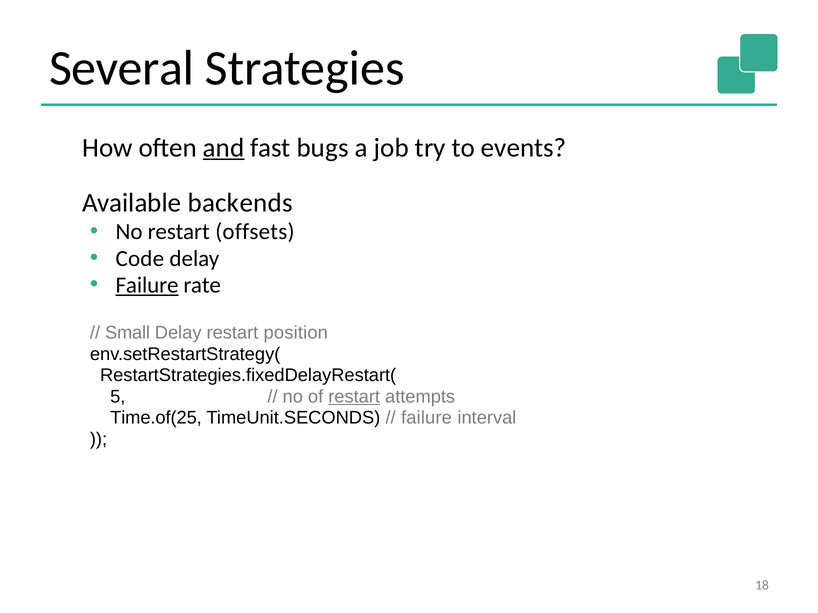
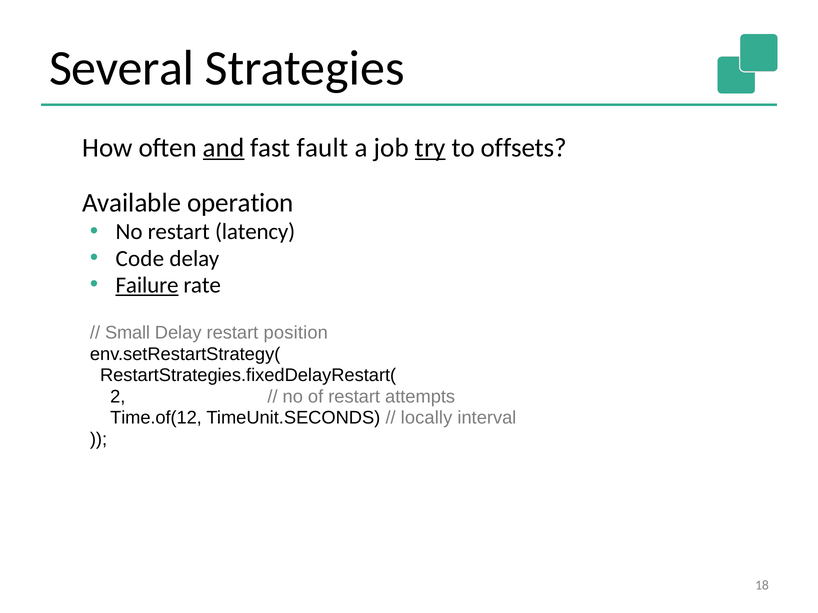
bugs: bugs -> fault
try underline: none -> present
events: events -> offsets
backends: backends -> operation
offsets: offsets -> latency
5: 5 -> 2
restart at (354, 397) underline: present -> none
Time.of(25: Time.of(25 -> Time.of(12
failure at (426, 418): failure -> locally
